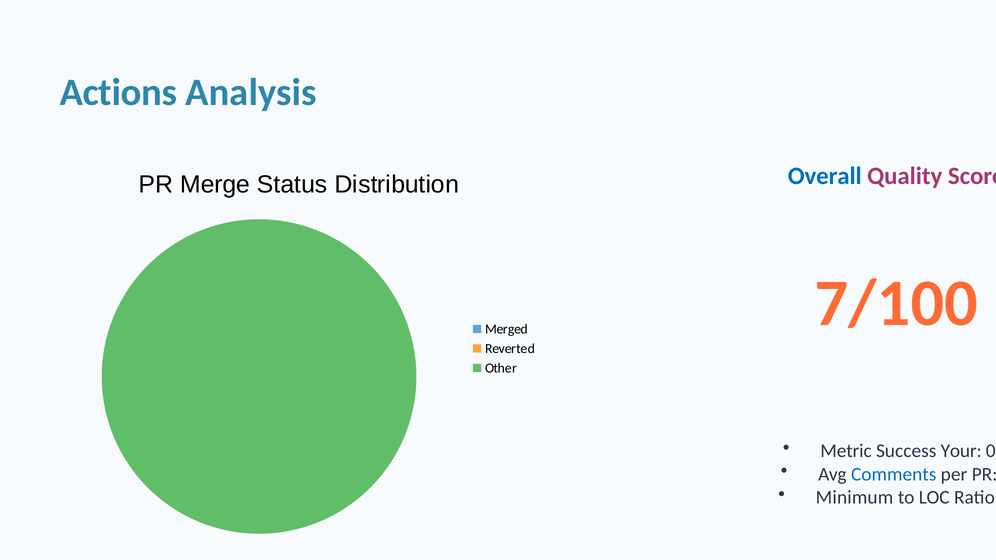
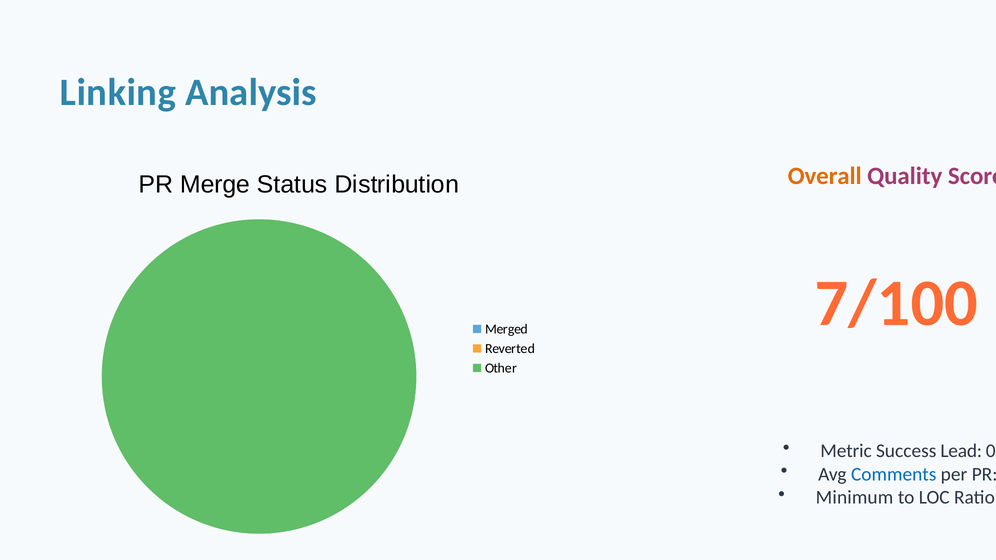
Actions: Actions -> Linking
Overall colour: blue -> orange
Your: Your -> Lead
